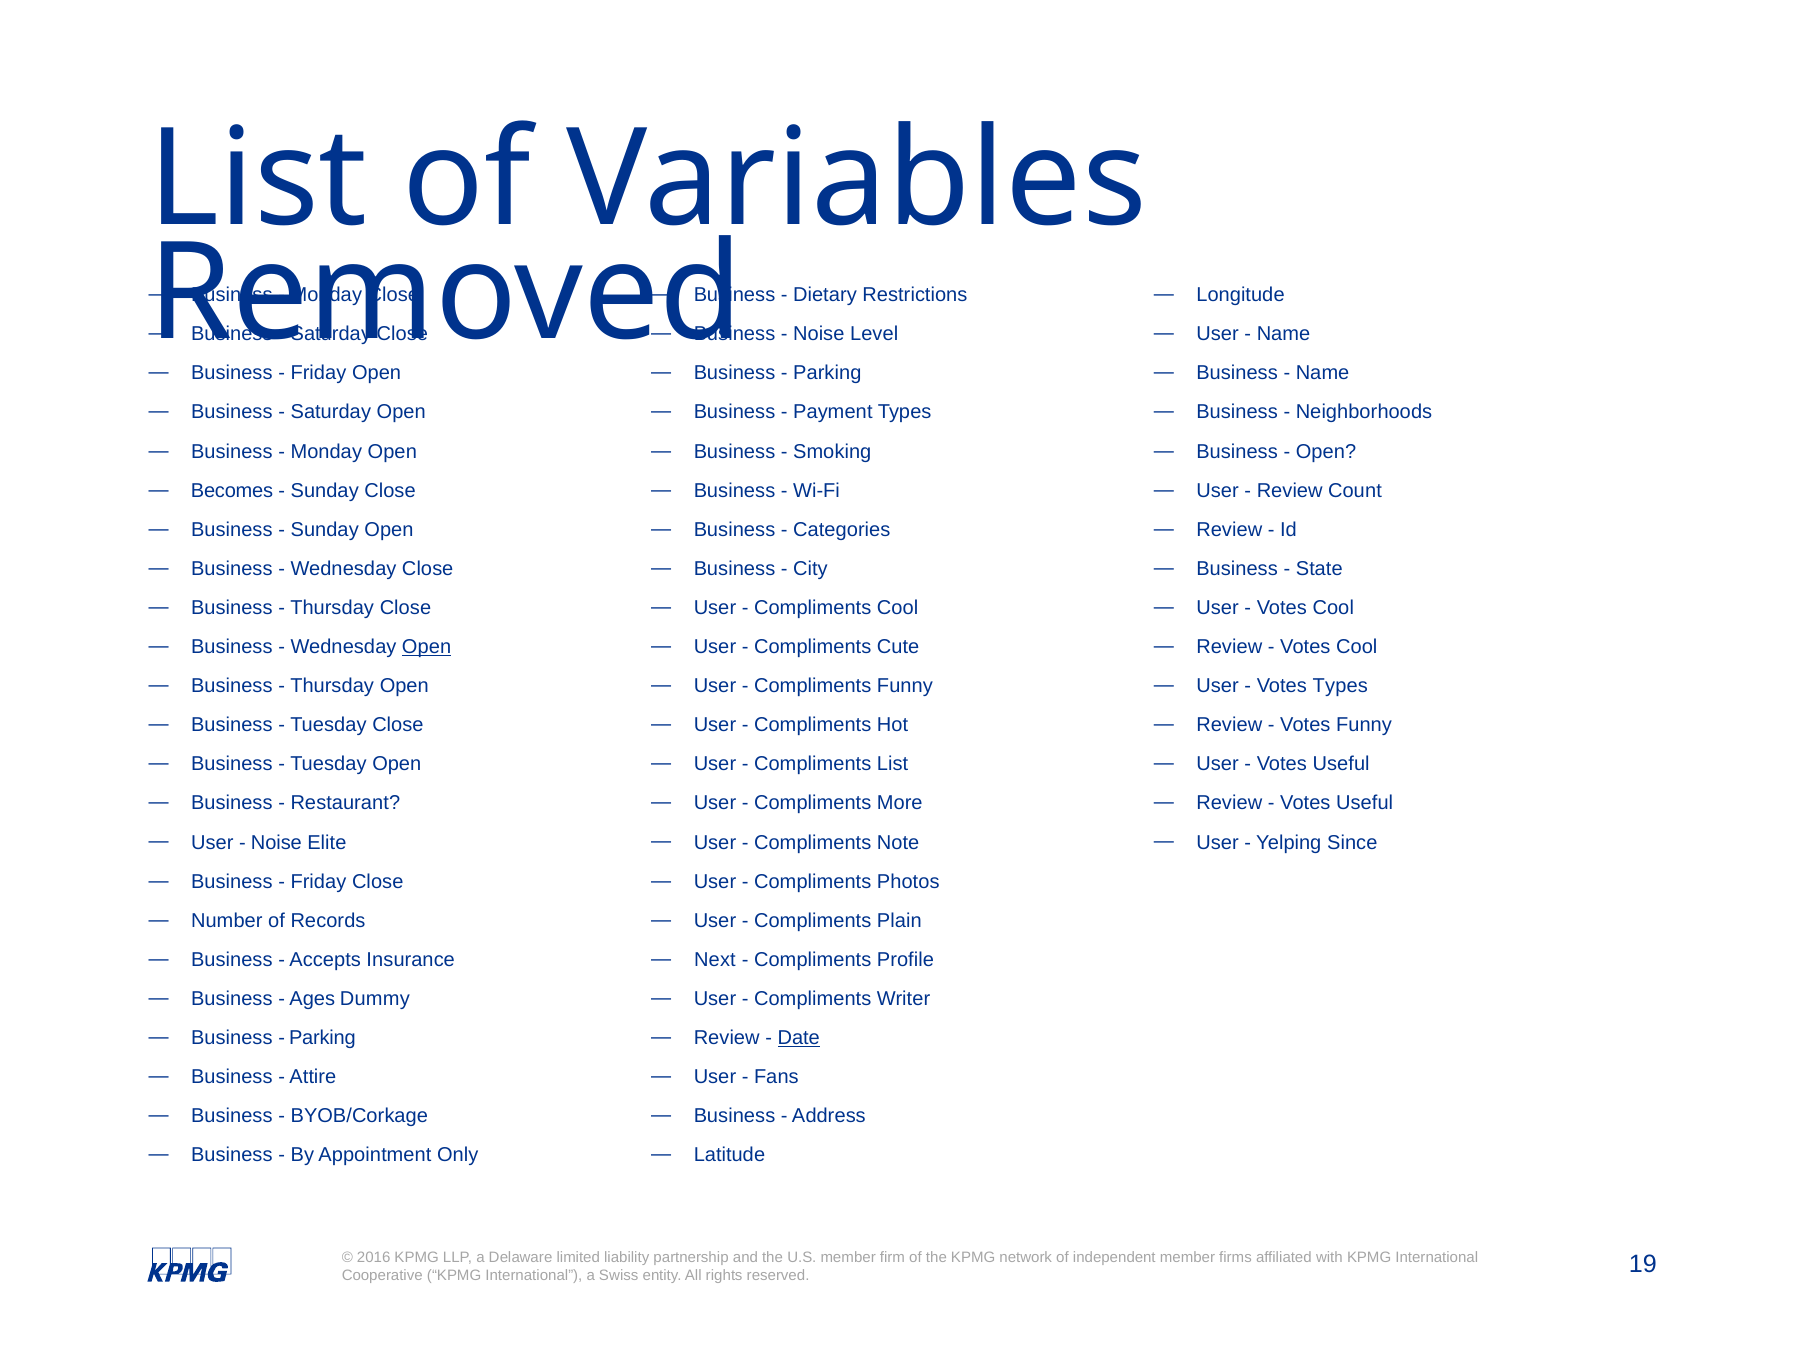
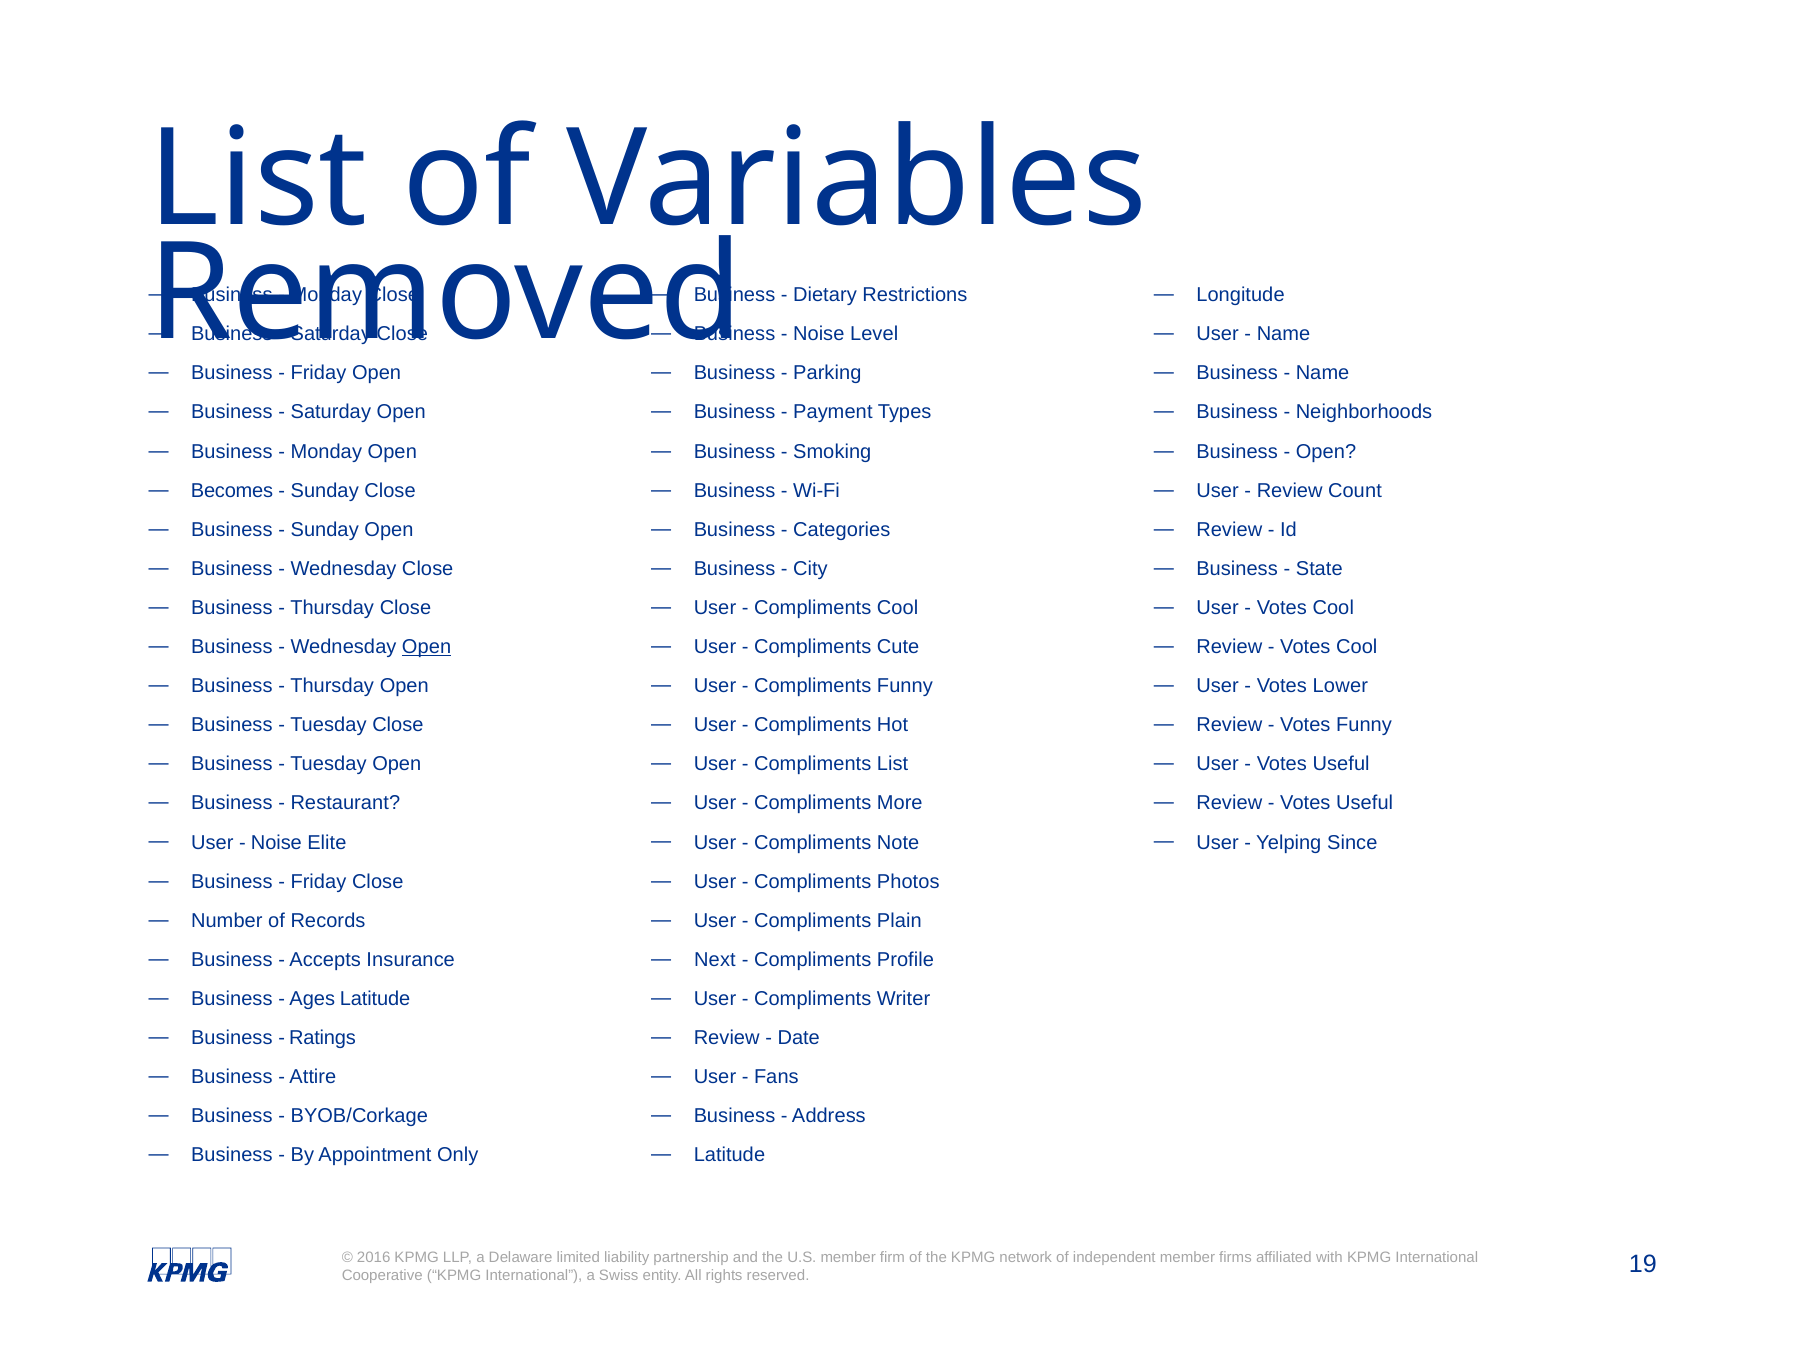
Votes Types: Types -> Lower
Ages Dummy: Dummy -> Latitude
Parking at (322, 1038): Parking -> Ratings
Date underline: present -> none
